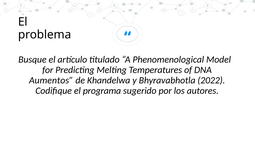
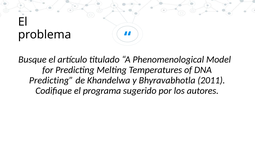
Aumentos at (51, 80): Aumentos -> Predicting
2022: 2022 -> 2011
